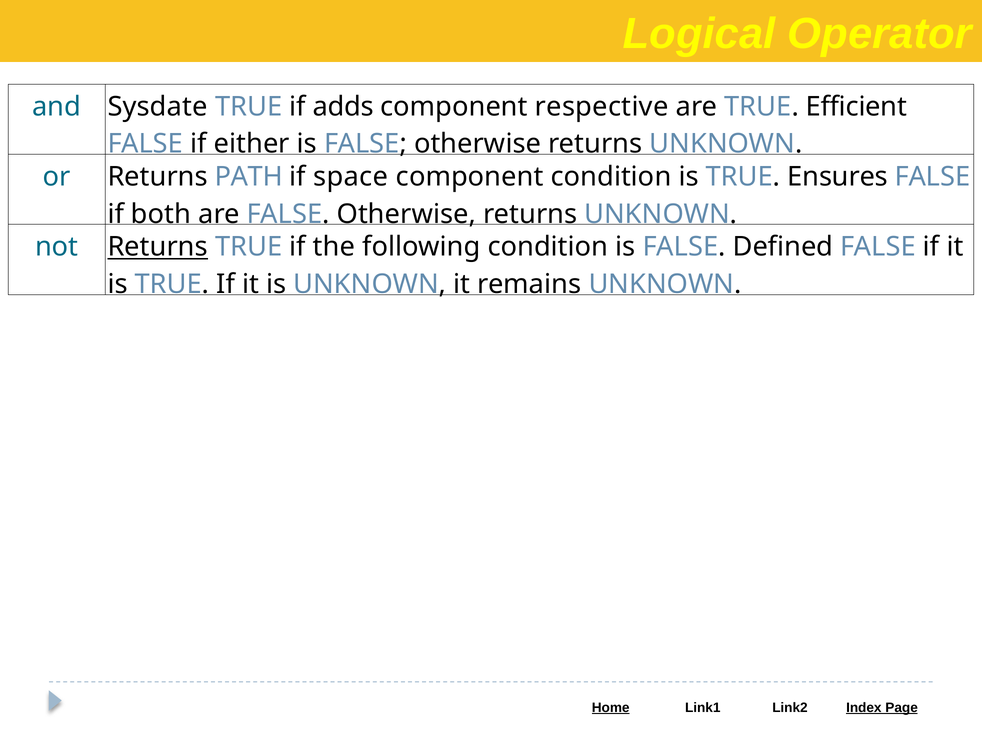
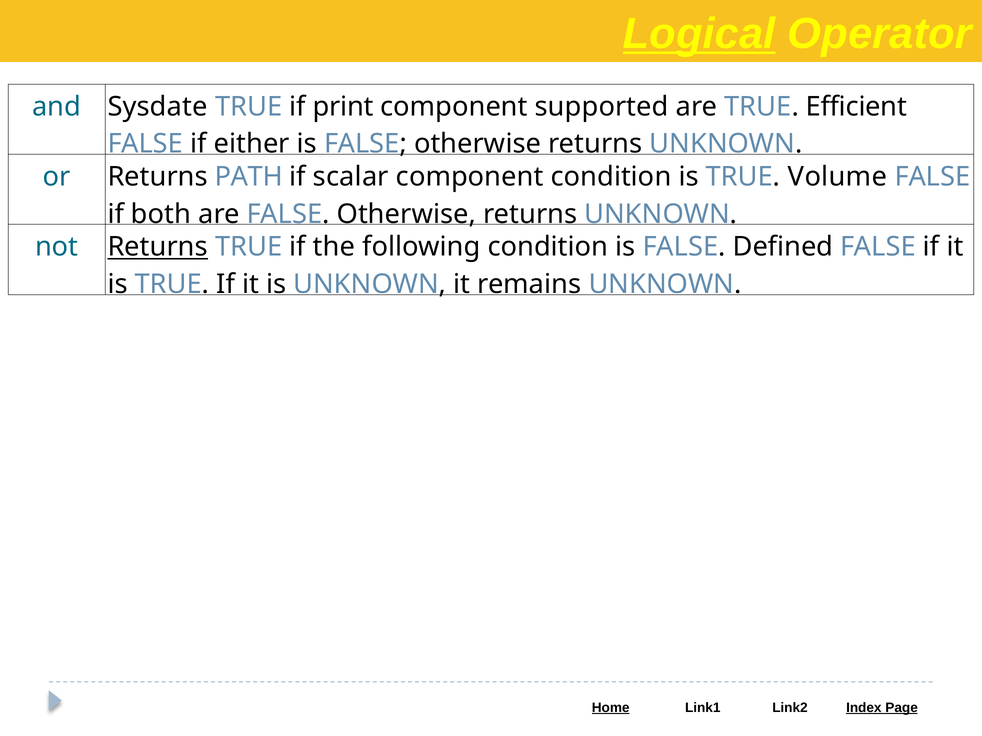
Logical underline: none -> present
adds: adds -> print
respective: respective -> supported
space: space -> scalar
Ensures: Ensures -> Volume
